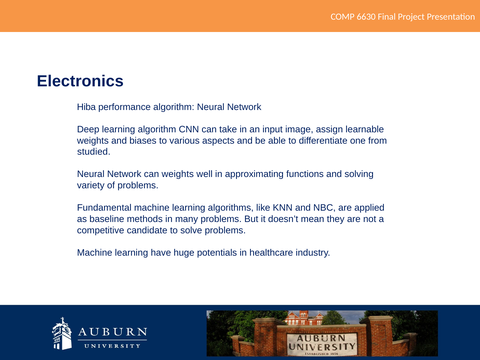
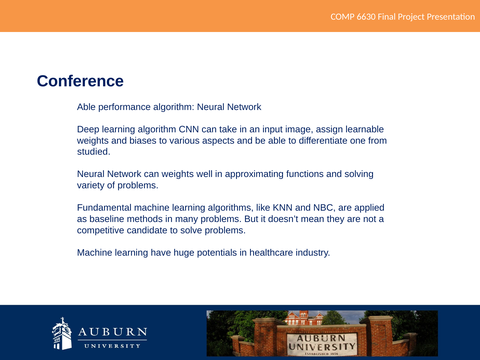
Electronics: Electronics -> Conference
Hiba at (86, 107): Hiba -> Able
